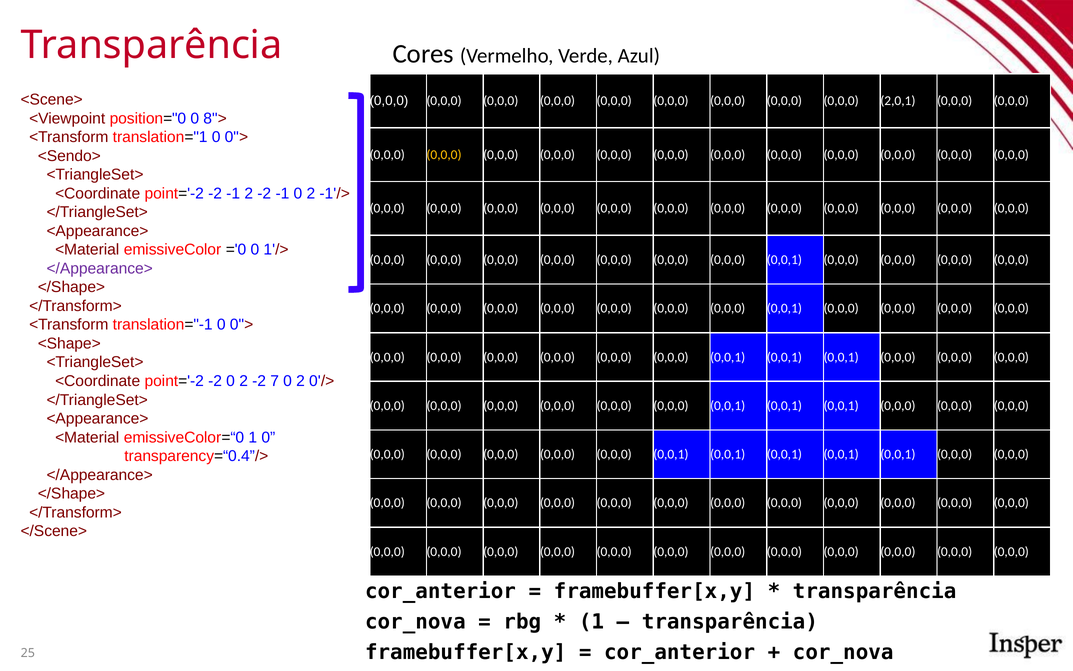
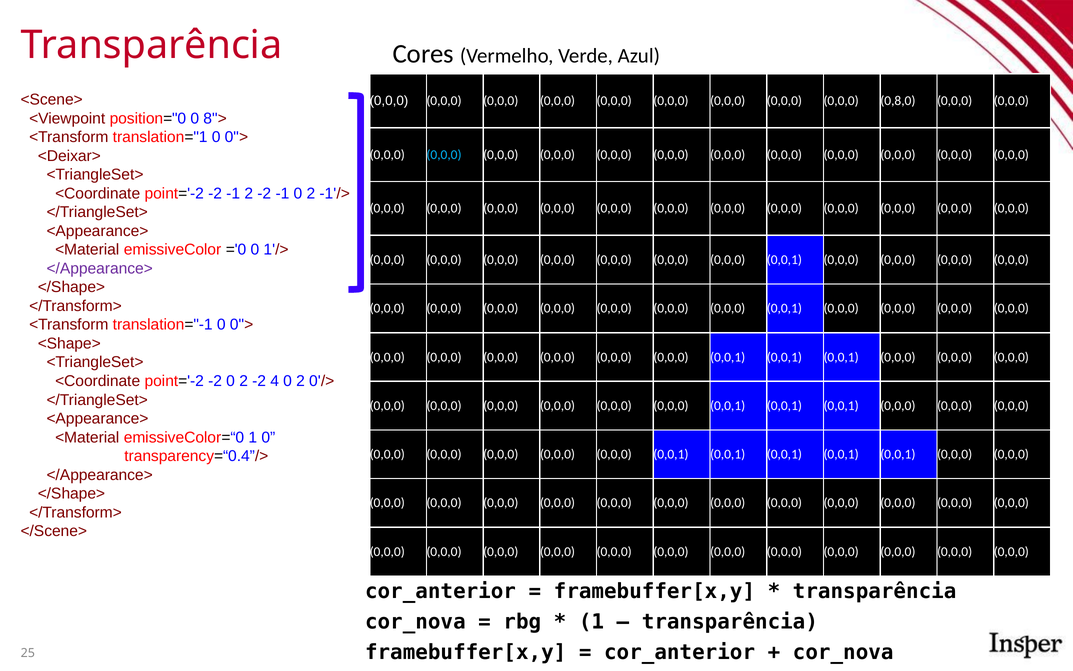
2,0,1: 2,0,1 -> 0,8,0
<Sendo>: <Sendo> -> <Deixar>
0,0,0 at (444, 155) colour: yellow -> light blue
7: 7 -> 4
